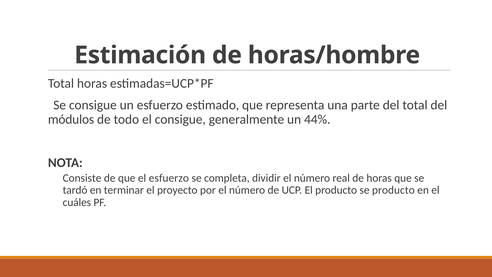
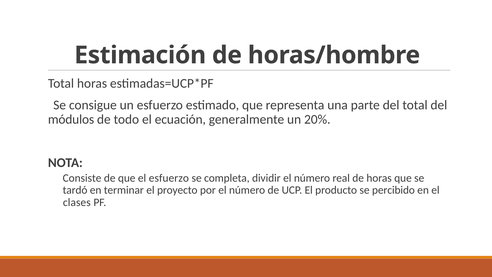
el consigue: consigue -> ecuación
44%: 44% -> 20%
se producto: producto -> percibido
cuáles: cuáles -> clases
